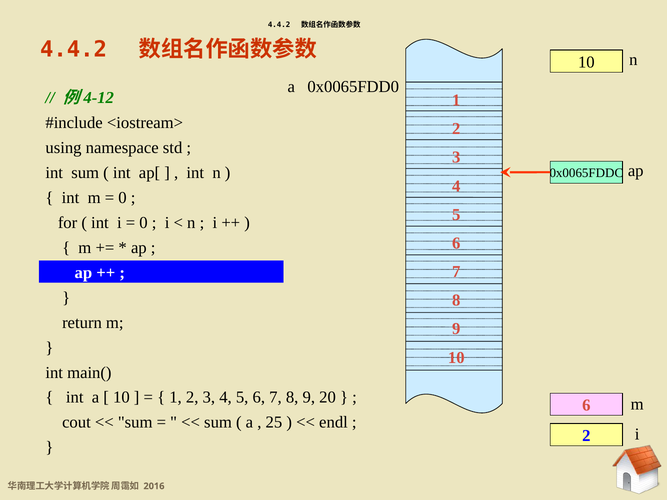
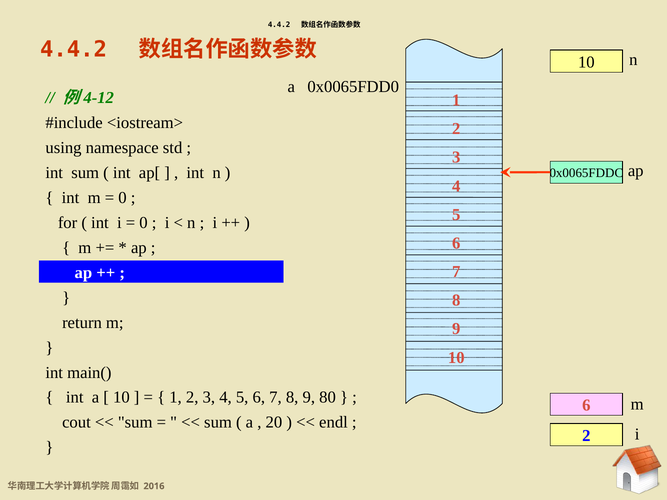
20: 20 -> 80
25: 25 -> 20
